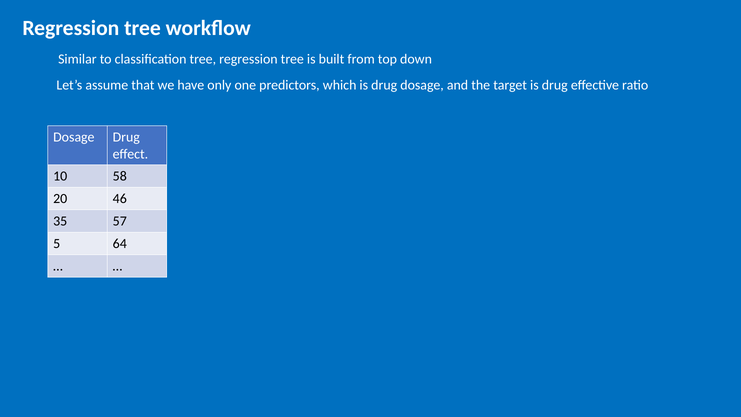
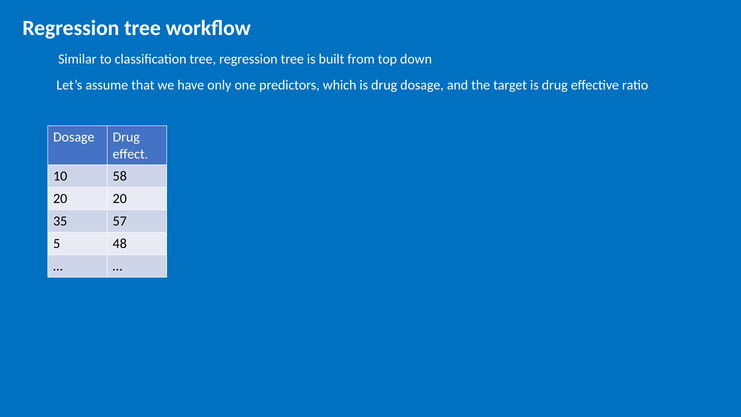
20 46: 46 -> 20
64: 64 -> 48
